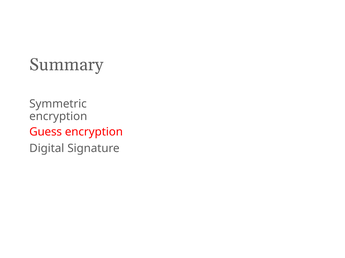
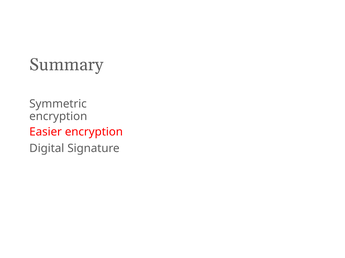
Guess: Guess -> Easier
